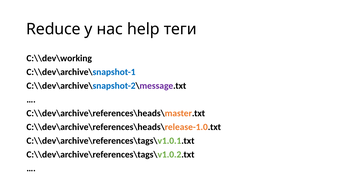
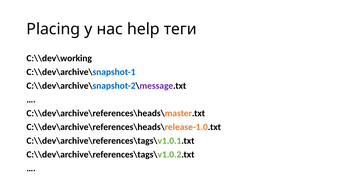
Reduce: Reduce -> Placing
